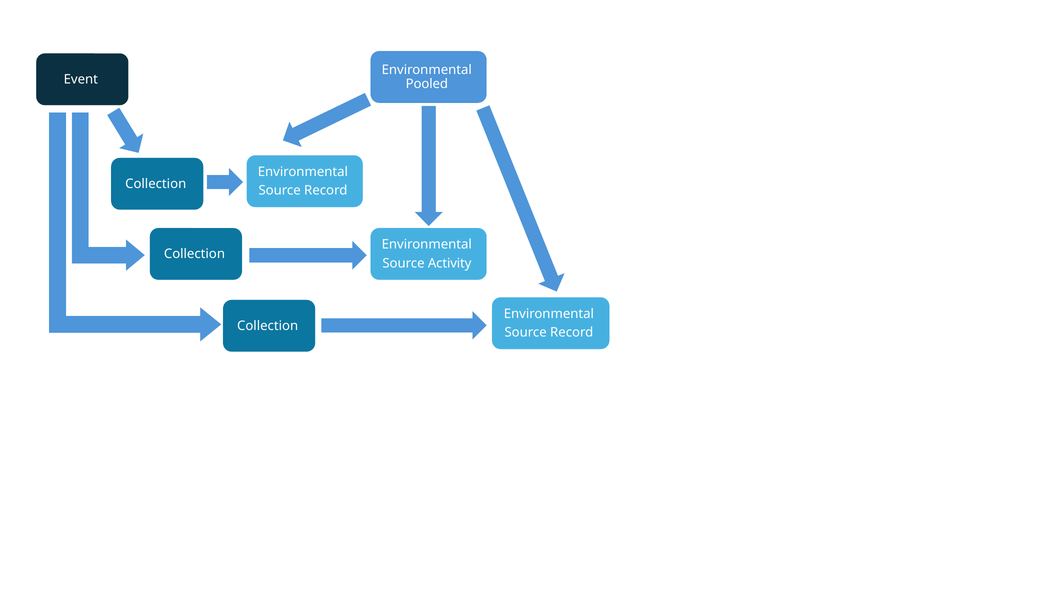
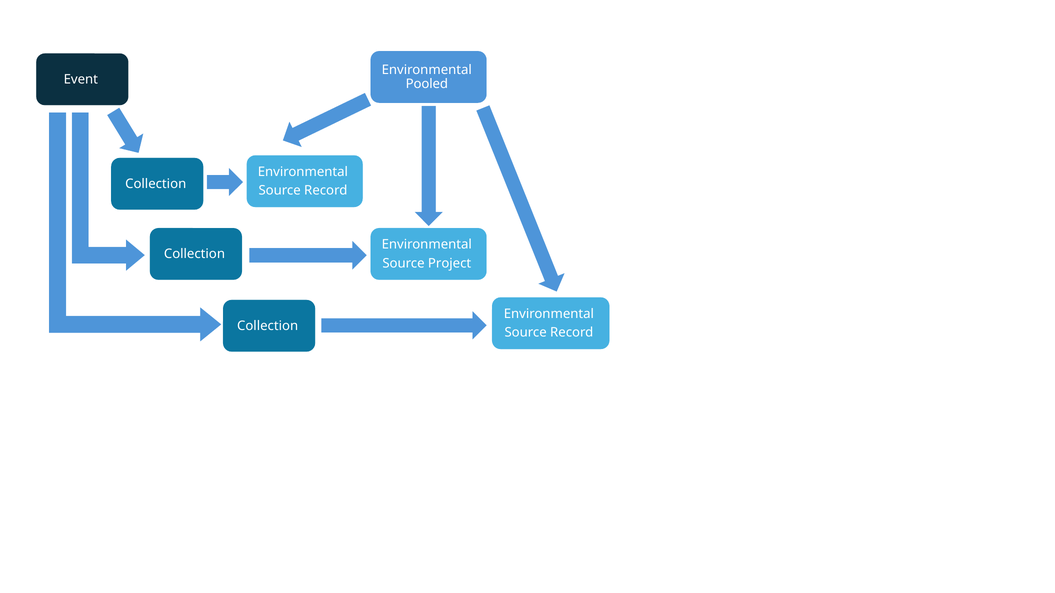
Activity: Activity -> Project
